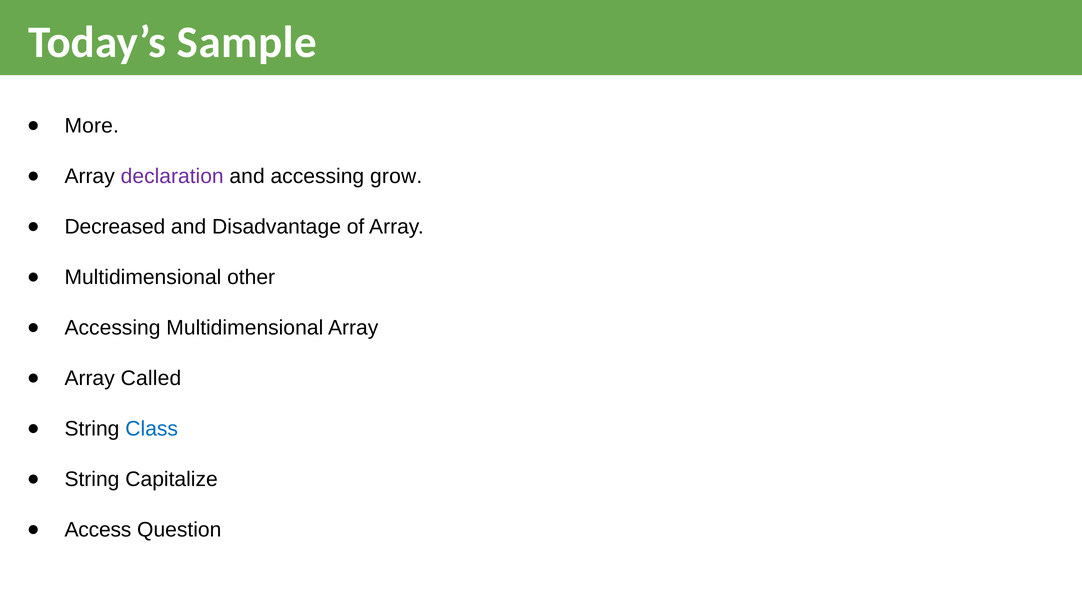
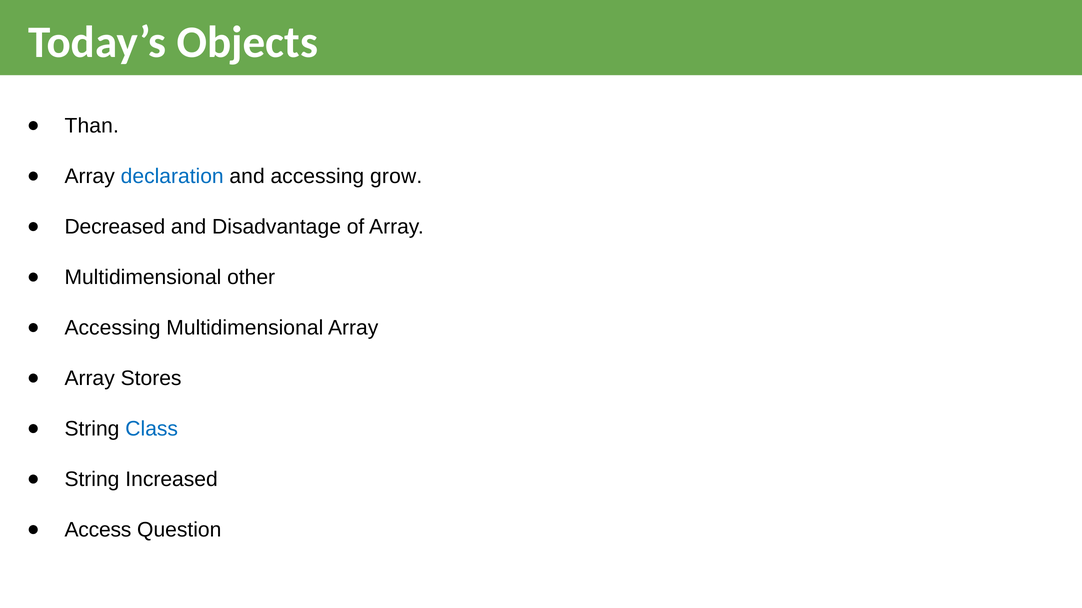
Sample: Sample -> Objects
More: More -> Than
declaration colour: purple -> blue
Called: Called -> Stores
Capitalize: Capitalize -> Increased
